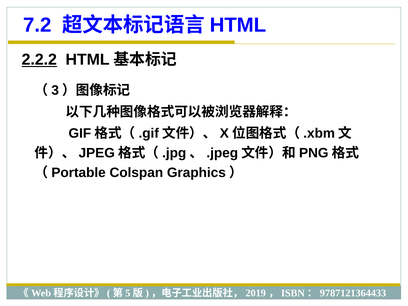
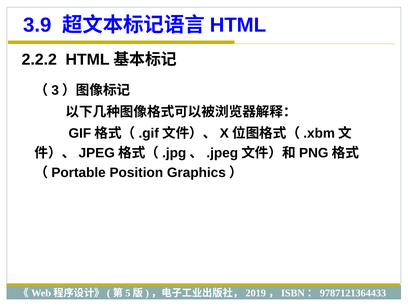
7.2: 7.2 -> 3.9
2.2.2 underline: present -> none
Colspan: Colspan -> Position
